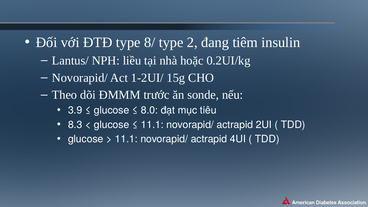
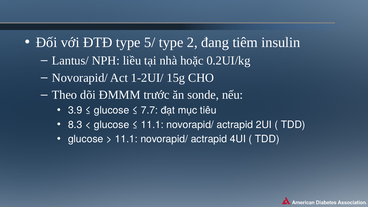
8/: 8/ -> 5/
8.0: 8.0 -> 7.7
